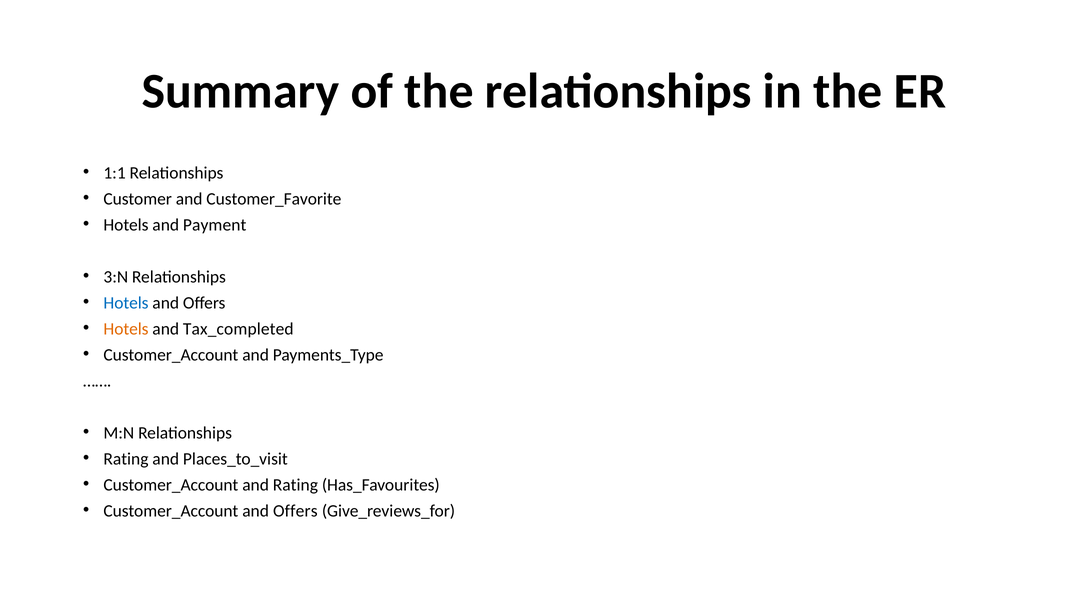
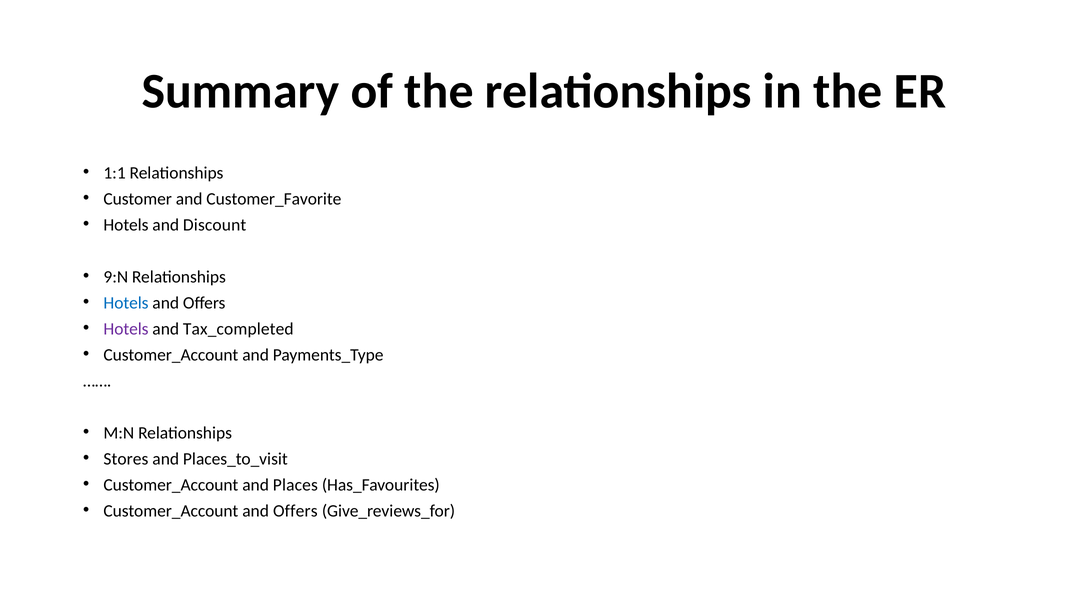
Payment: Payment -> Discount
3:N: 3:N -> 9:N
Hotels at (126, 329) colour: orange -> purple
Rating at (126, 459): Rating -> Stores
and Rating: Rating -> Places
